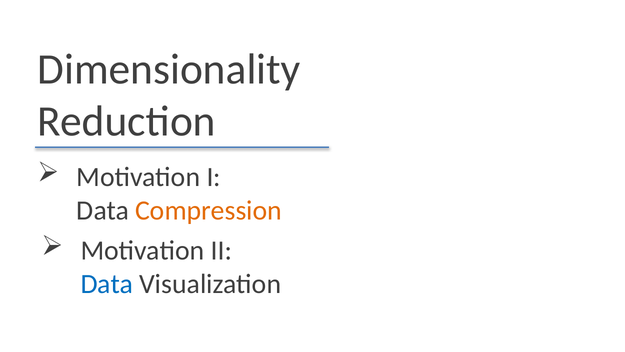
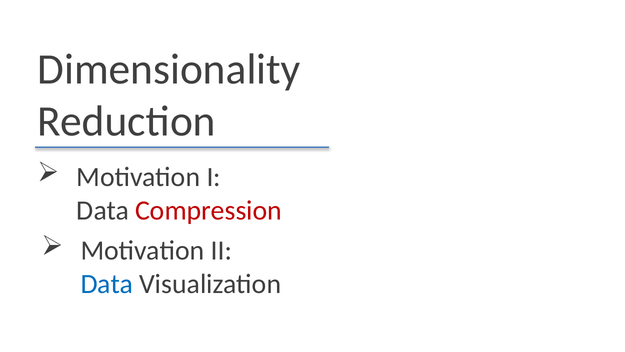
Compression colour: orange -> red
